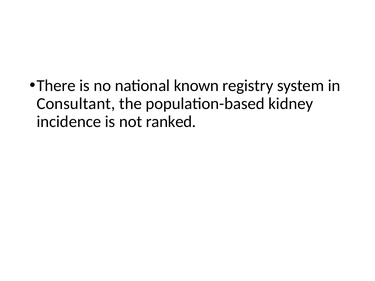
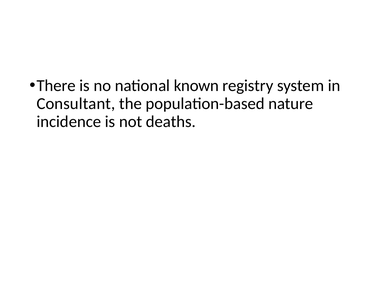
kidney: kidney -> nature
ranked: ranked -> deaths
